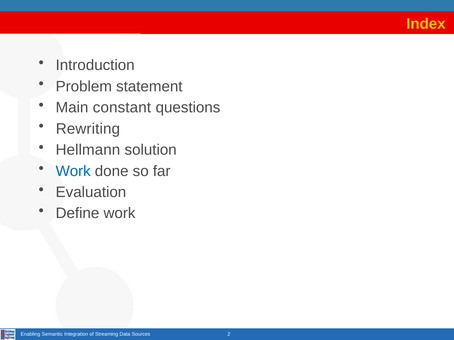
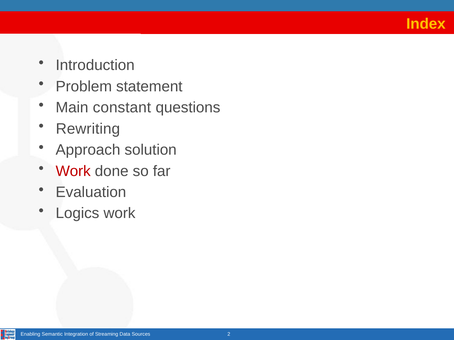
Hellmann: Hellmann -> Approach
Work at (73, 171) colour: blue -> red
Define: Define -> Logics
